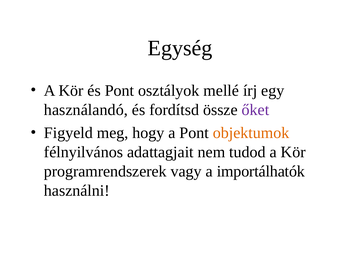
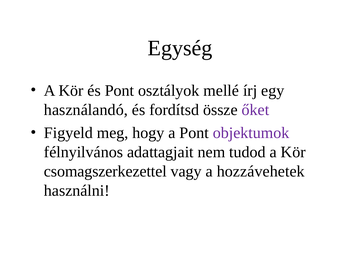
objektumok colour: orange -> purple
programrendszerek: programrendszerek -> csomagszerkezettel
importálhatók: importálhatók -> hozzávehetek
